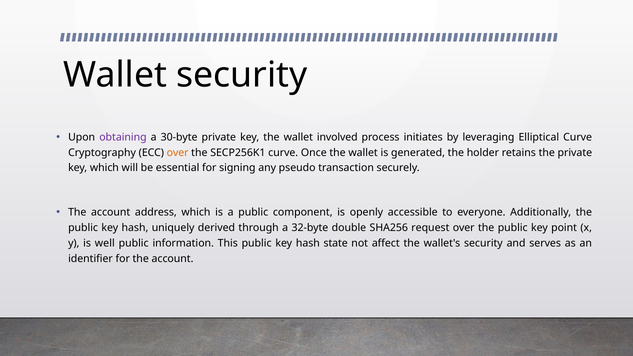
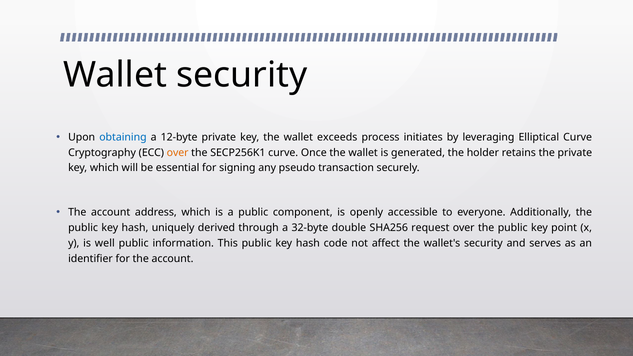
obtaining colour: purple -> blue
30-byte: 30-byte -> 12-byte
involved: involved -> exceeds
state: state -> code
